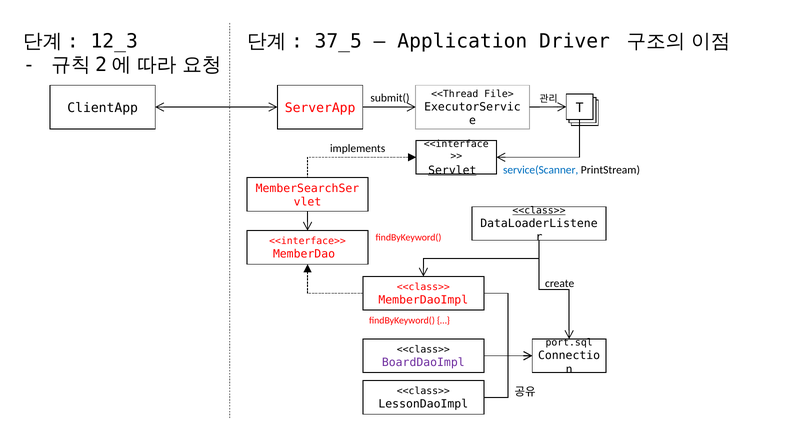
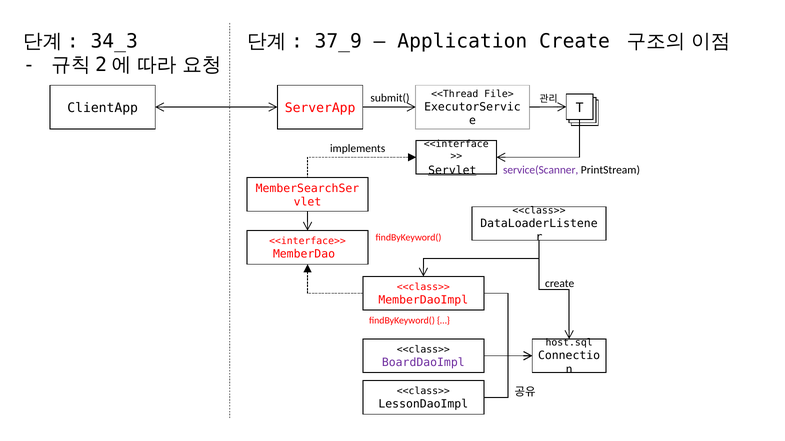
12_3: 12_3 -> 34_3
37_5: 37_5 -> 37_9
Application Driver: Driver -> Create
service(Scanner colour: blue -> purple
<<class>> at (539, 211) underline: present -> none
port.sql: port.sql -> host.sql
